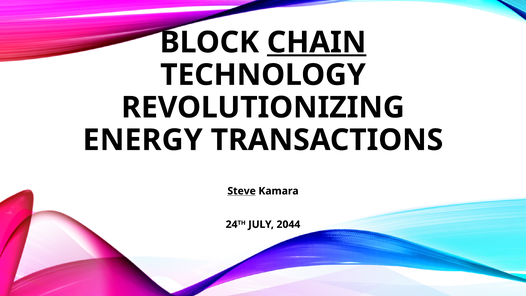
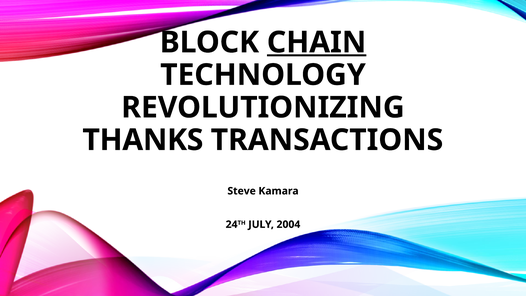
ENERGY: ENERGY -> THANKS
Steve underline: present -> none
2044: 2044 -> 2004
